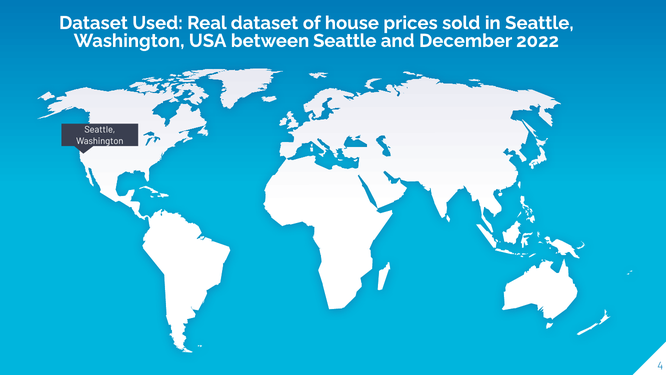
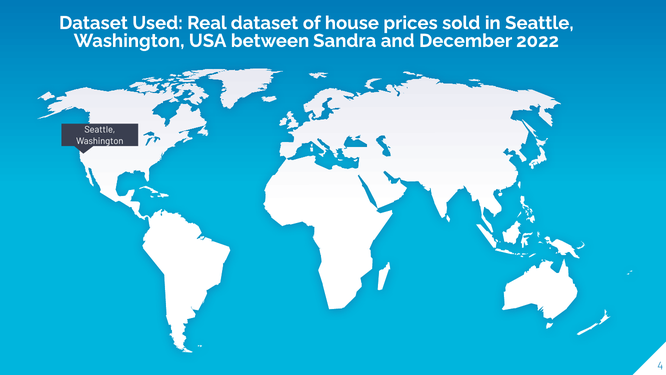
between Seattle: Seattle -> Sandra
